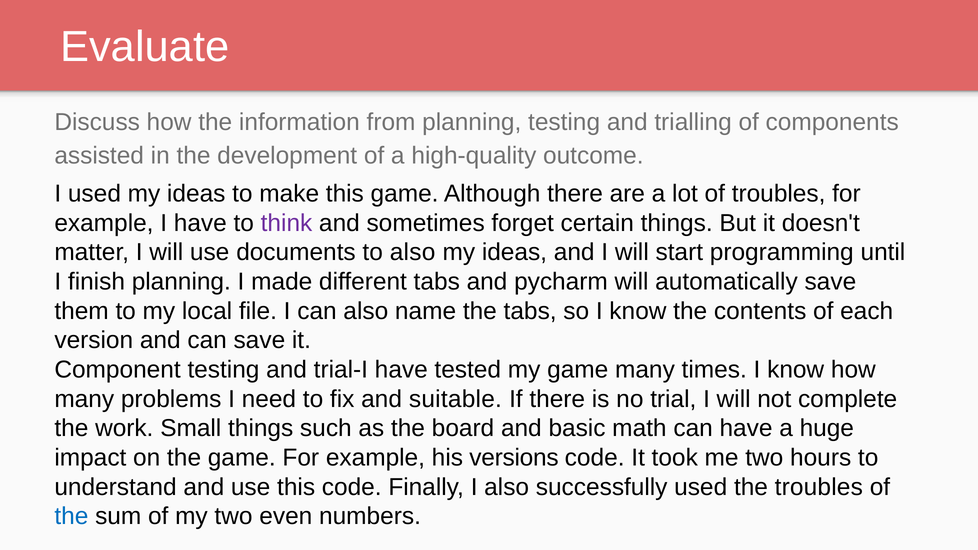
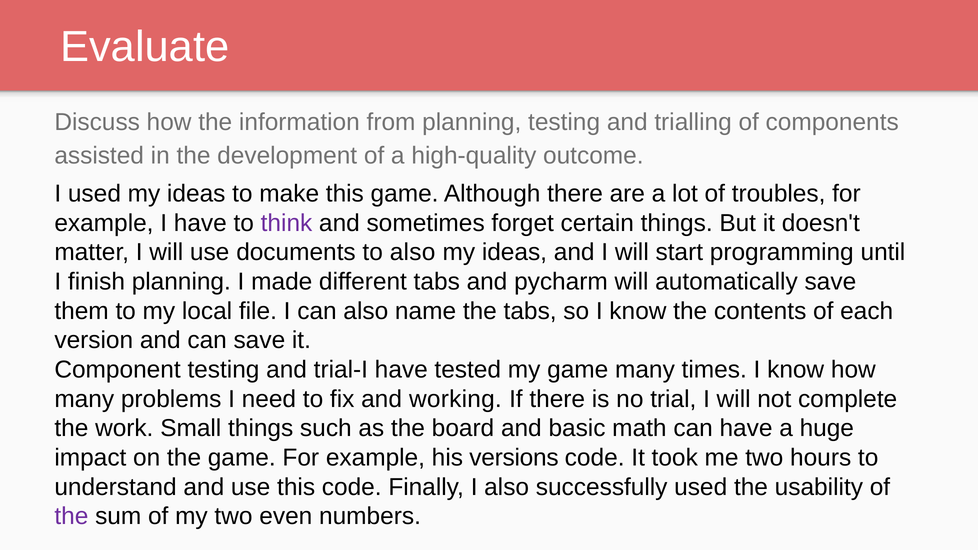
suitable: suitable -> working
the troubles: troubles -> usability
the at (71, 516) colour: blue -> purple
